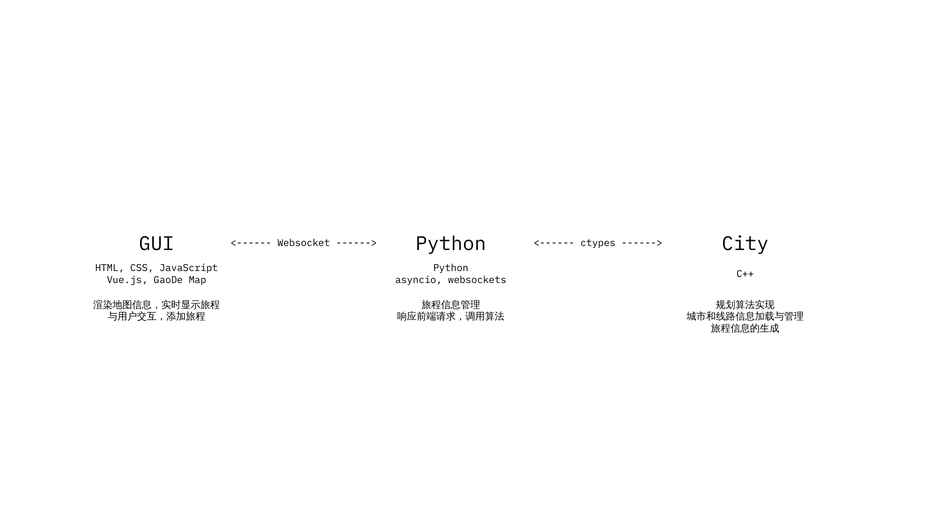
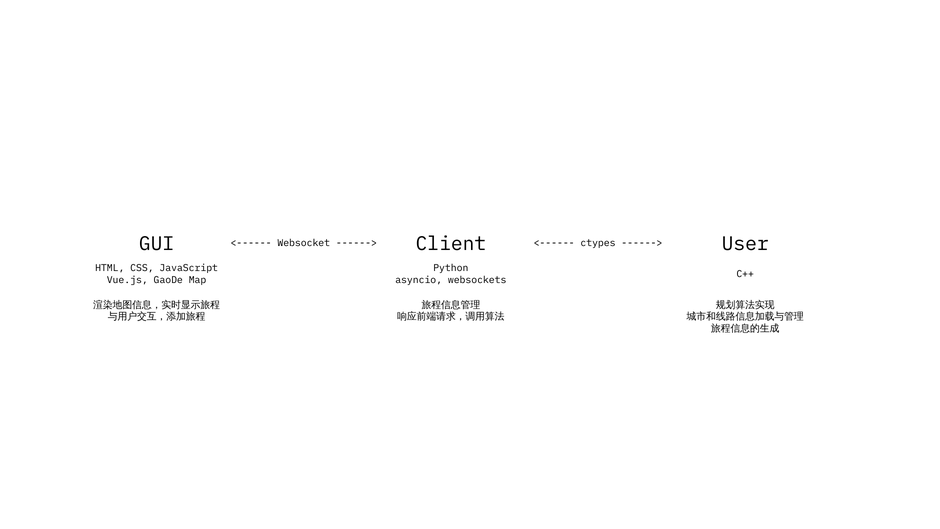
Python at (451, 244): Python -> Client
City: City -> User
